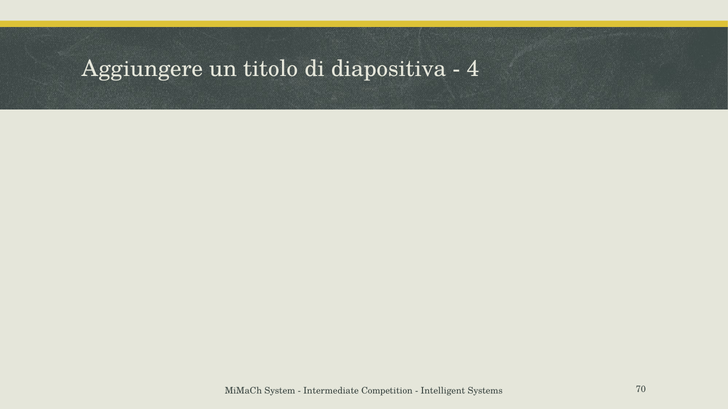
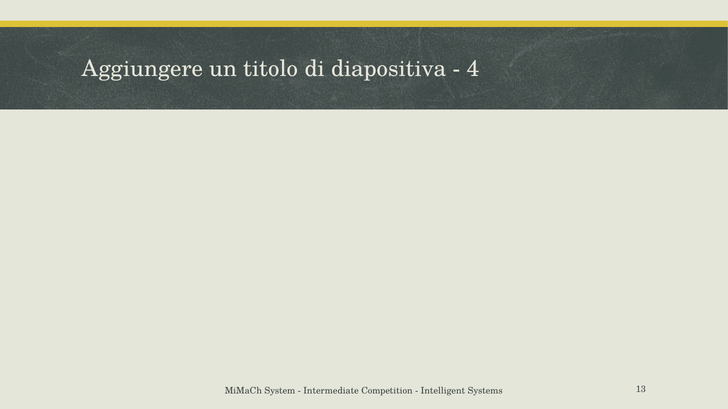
70: 70 -> 13
